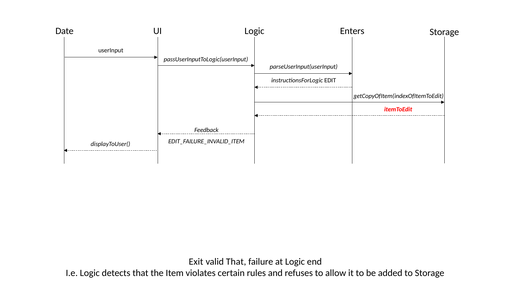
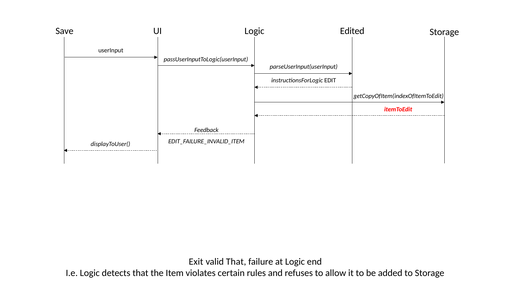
Date: Date -> Save
Enters: Enters -> Edited
